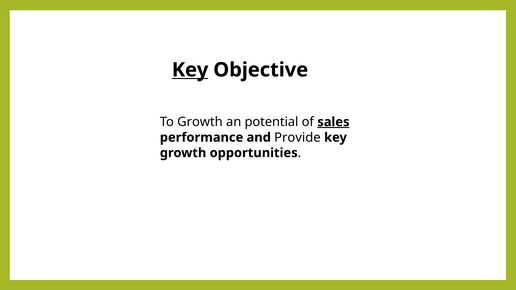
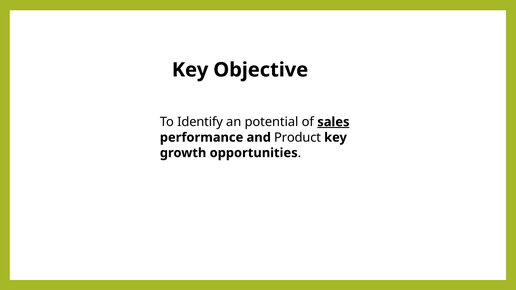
Key at (190, 70) underline: present -> none
To Growth: Growth -> Identify
Provide: Provide -> Product
